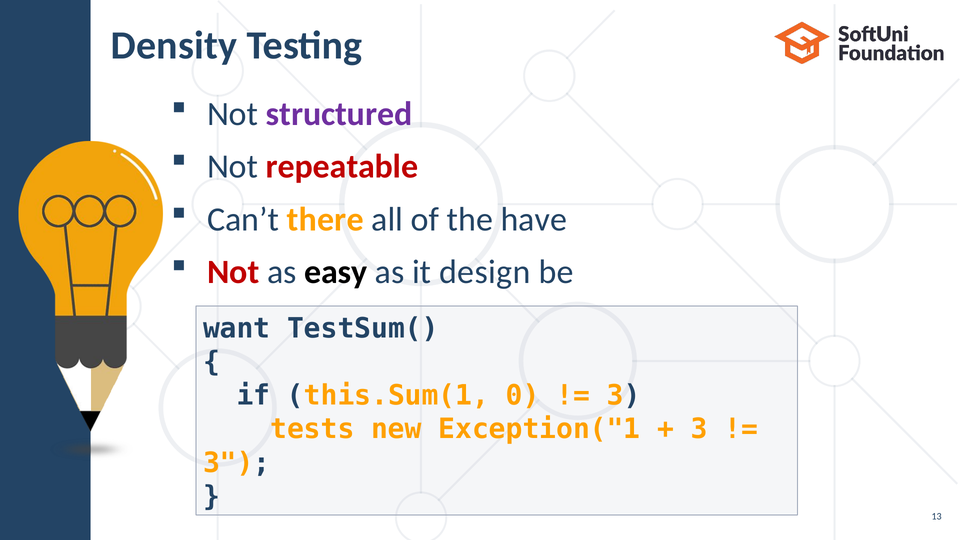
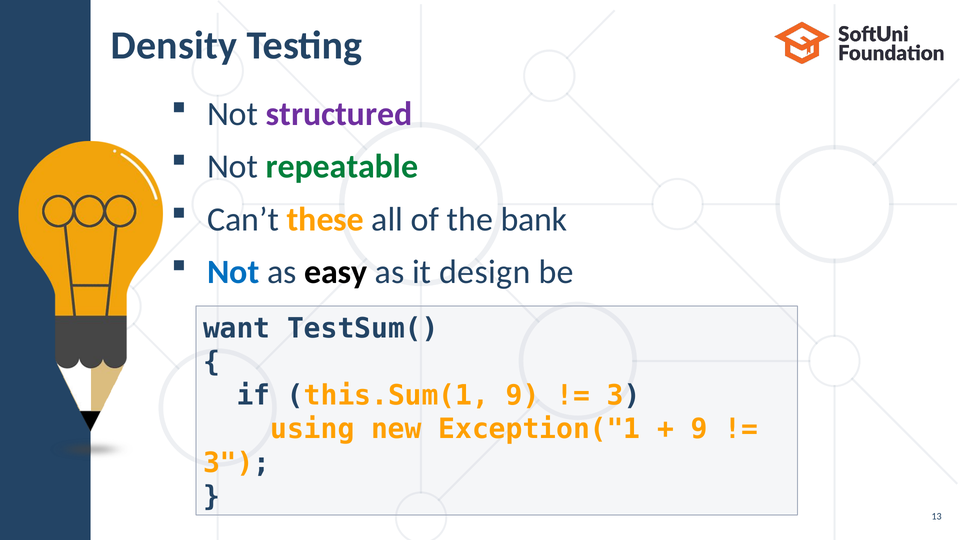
repeatable colour: red -> green
there: there -> these
have: have -> bank
Not at (233, 272) colour: red -> blue
this.Sum(1 0: 0 -> 9
tests: tests -> using
3 at (699, 429): 3 -> 9
